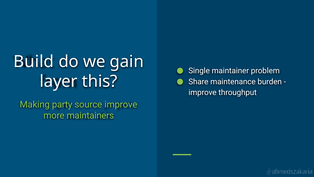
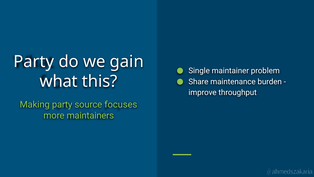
Build at (34, 61): Build -> Party
layer: layer -> what
source improve: improve -> focuses
